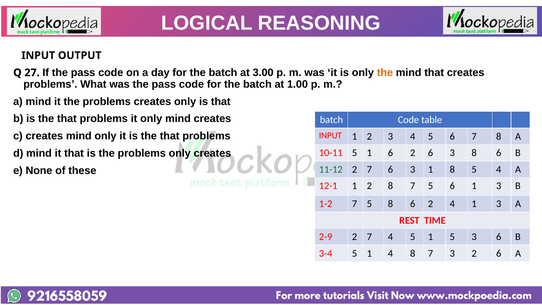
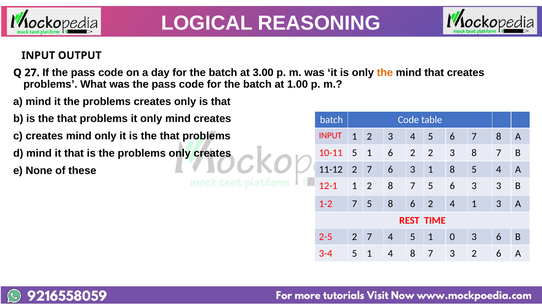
6 2 6: 6 -> 2
3 8 6: 6 -> 7
11-12 colour: green -> black
5 6 1: 1 -> 3
2-9: 2-9 -> 2-5
1 5: 5 -> 0
